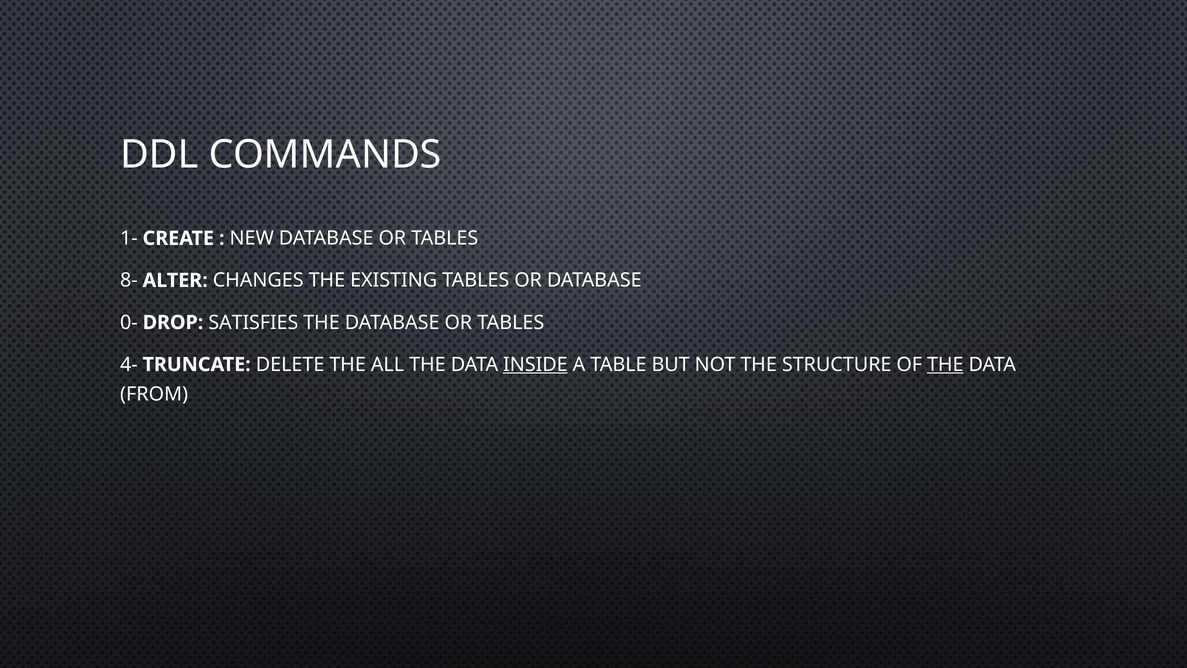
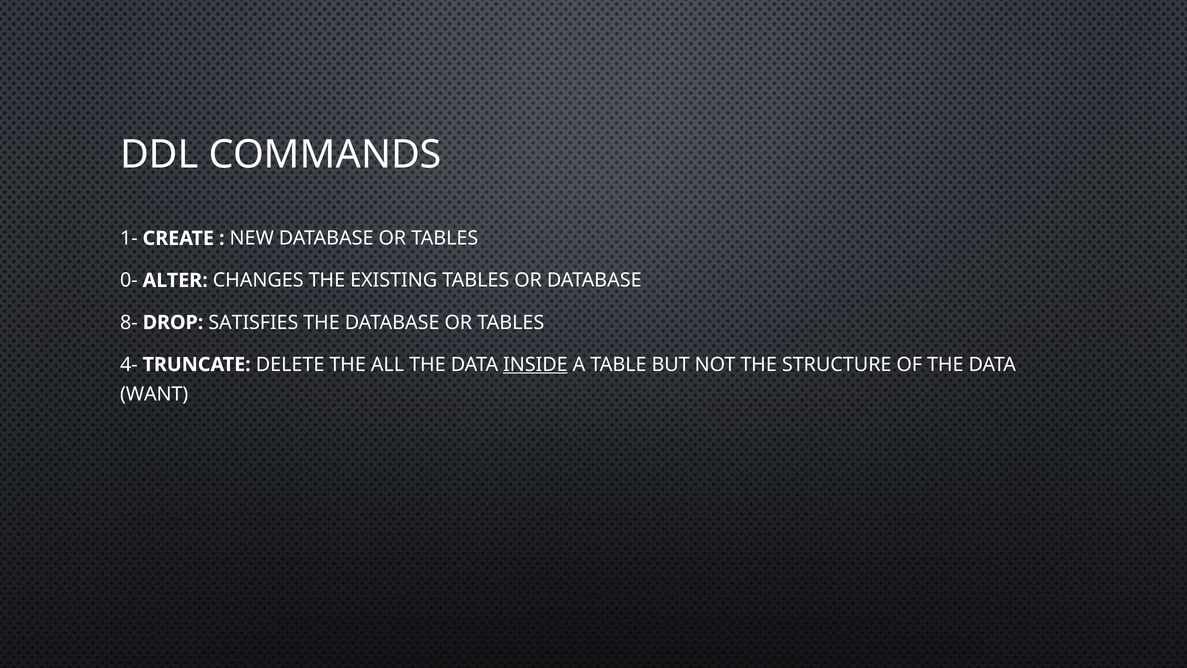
8-: 8- -> 0-
0-: 0- -> 8-
THE at (945, 364) underline: present -> none
FROM: FROM -> WANT
